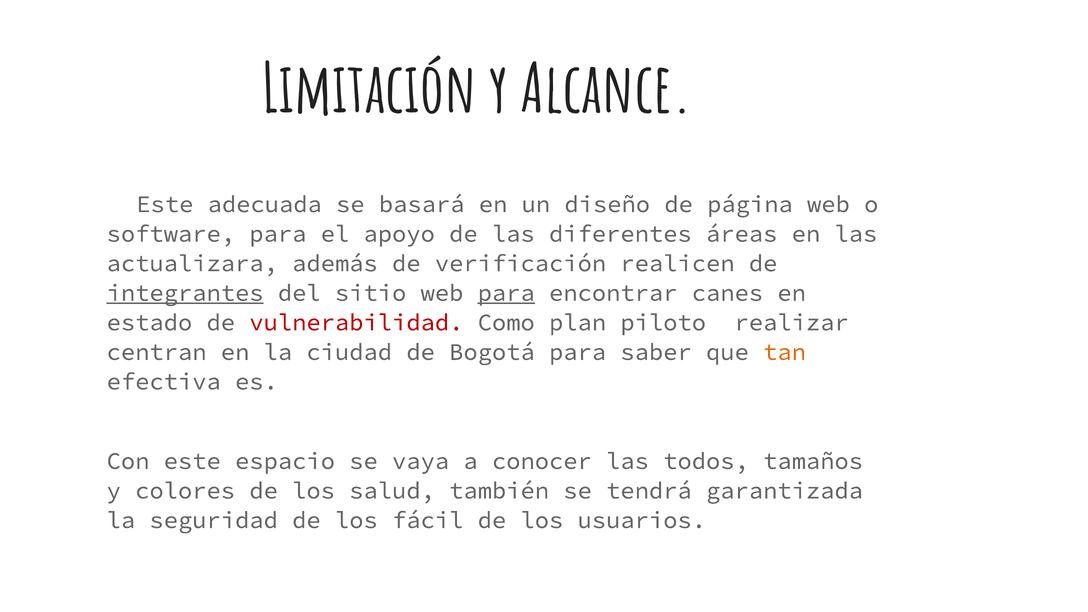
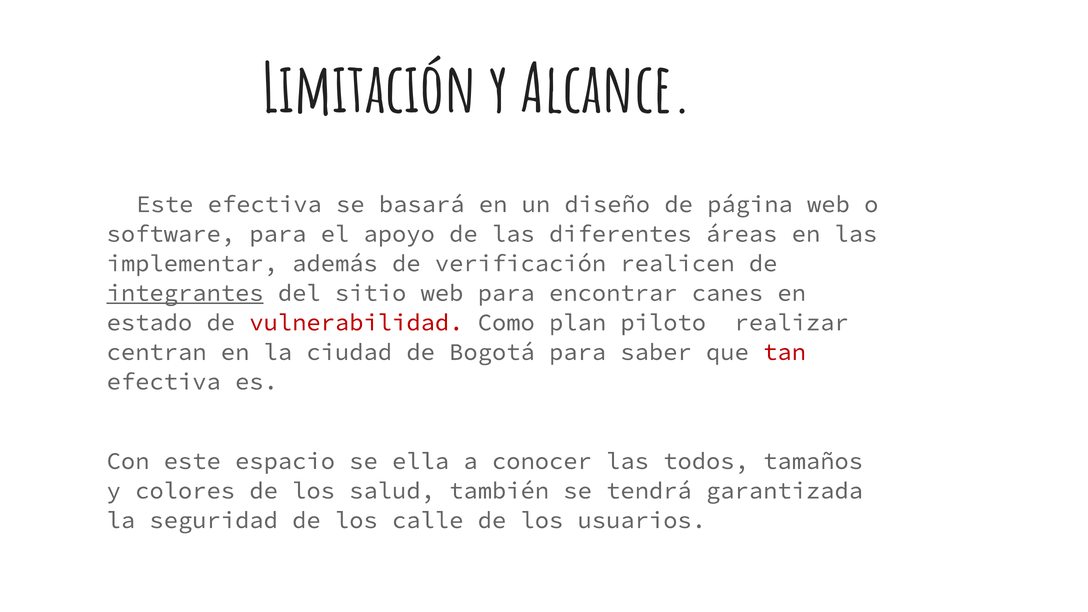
Este adecuada: adecuada -> efectiva
actualizara: actualizara -> implementar
para at (506, 293) underline: present -> none
tan colour: orange -> red
vaya: vaya -> ella
fácil: fácil -> calle
